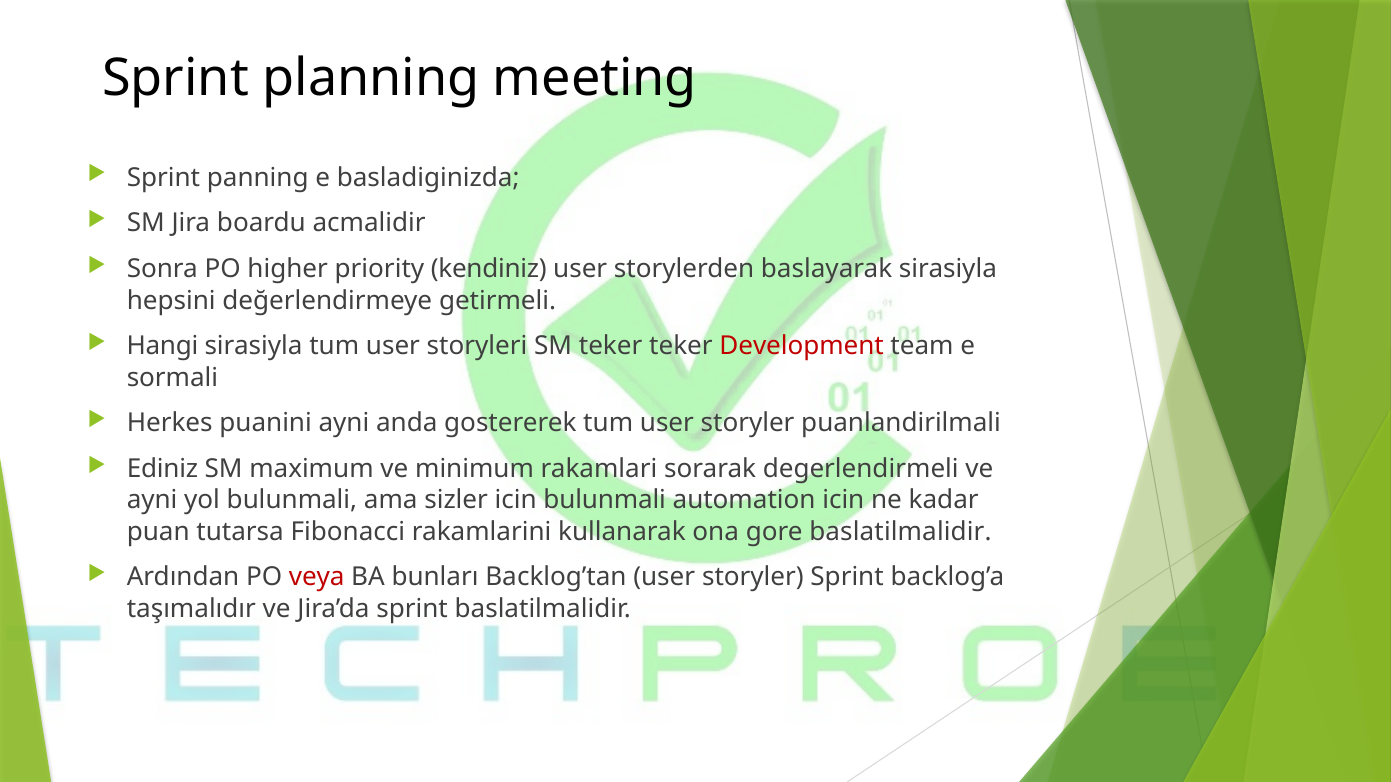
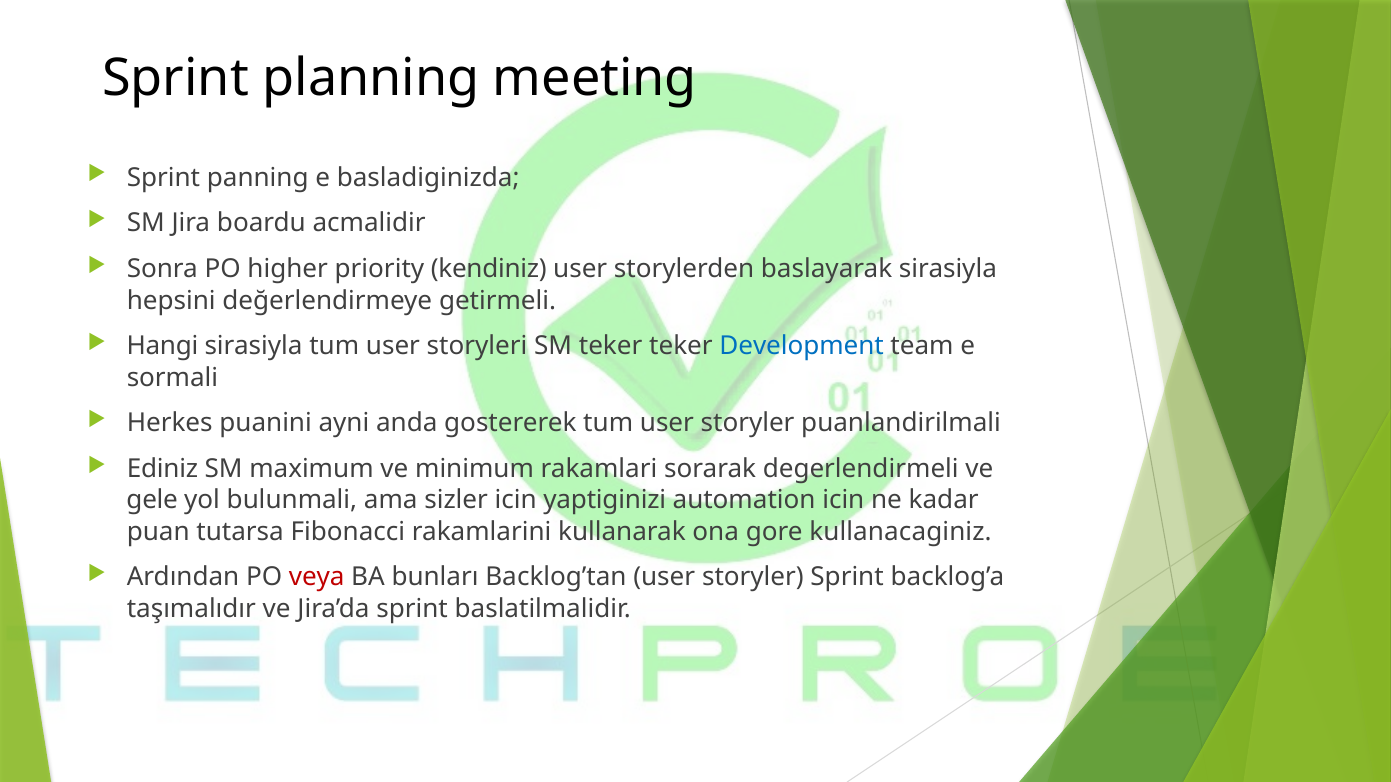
Development colour: red -> blue
ayni at (152, 501): ayni -> gele
icin bulunmali: bulunmali -> yaptiginizi
gore baslatilmalidir: baslatilmalidir -> kullanacaginiz
